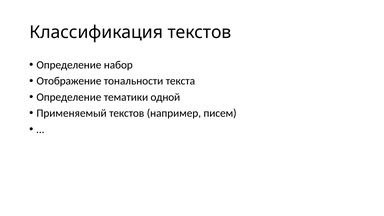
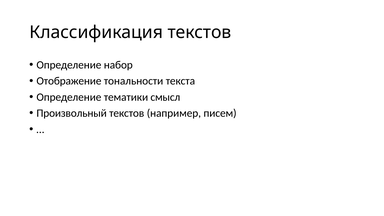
одной: одной -> смысл
Применяемый: Применяемый -> Произвольный
